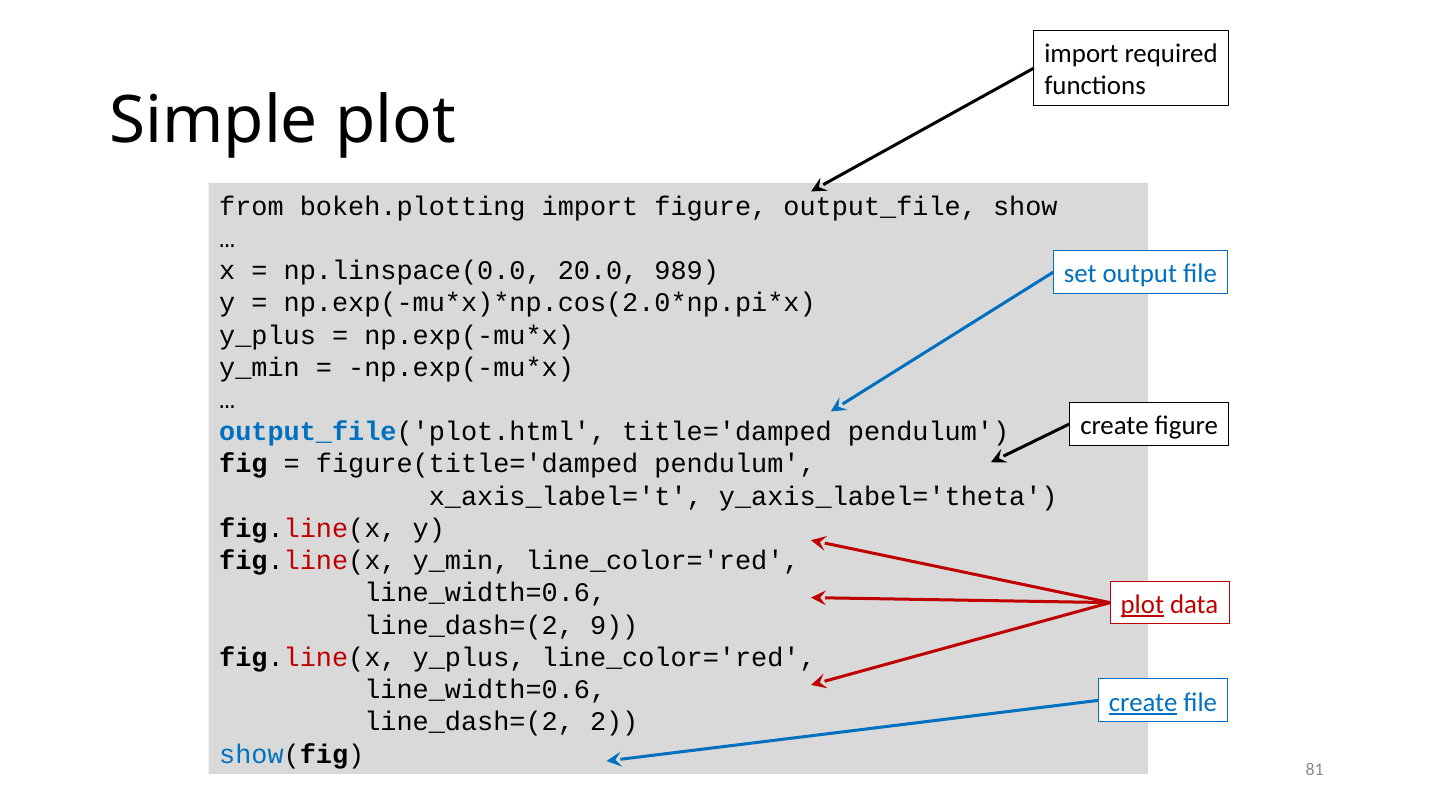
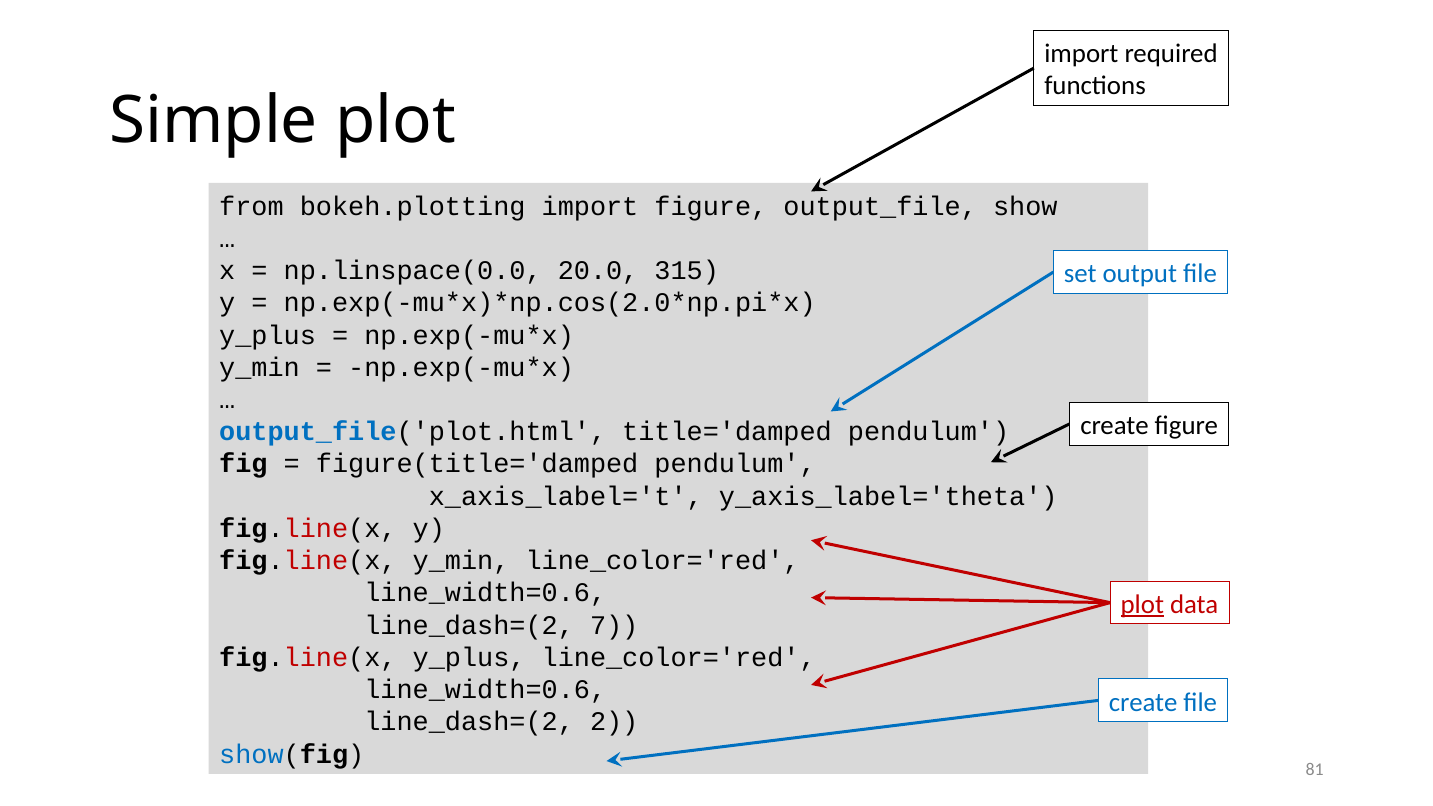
989: 989 -> 315
9: 9 -> 7
create at (1143, 702) underline: present -> none
